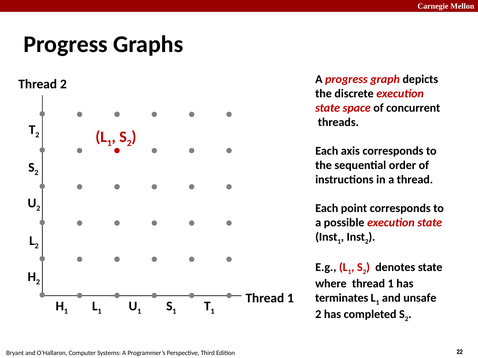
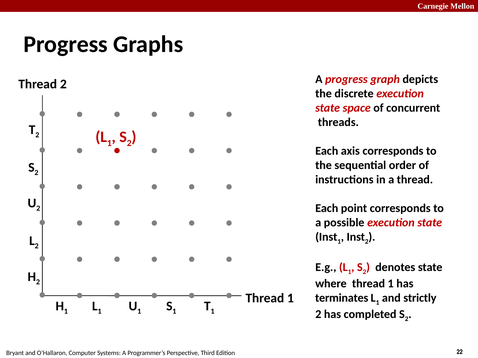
unsafe: unsafe -> strictly
